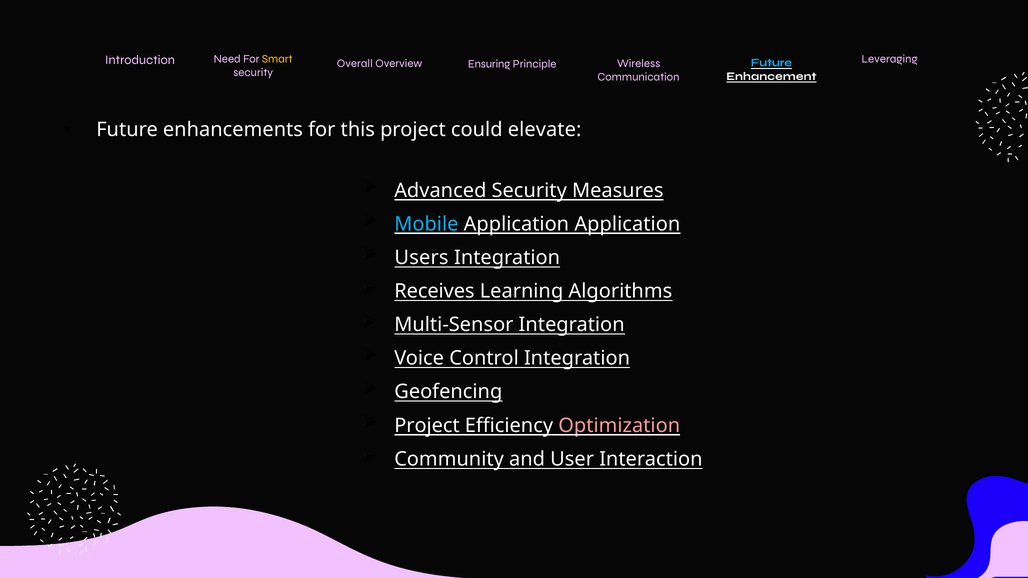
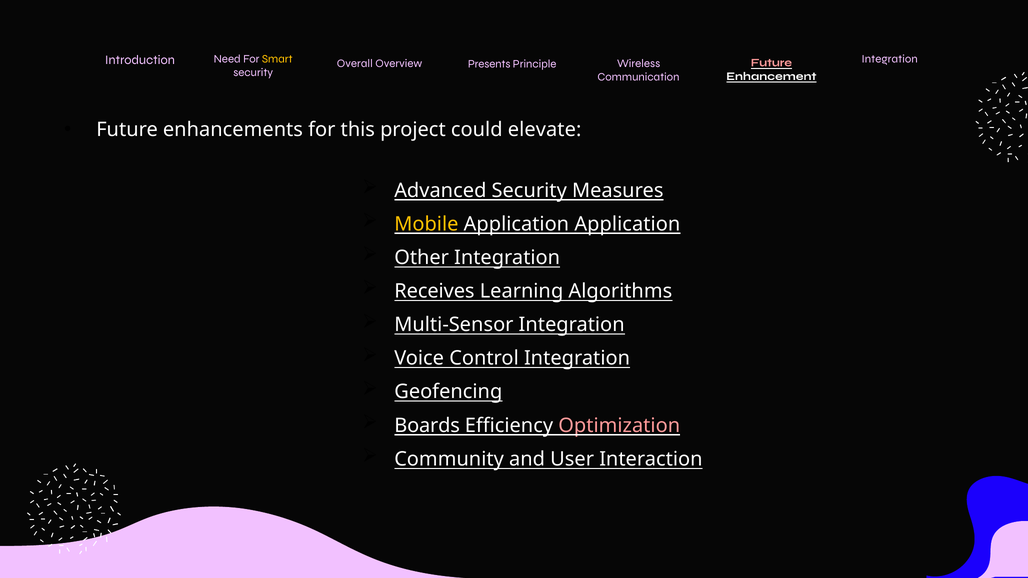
Leveraging at (890, 59): Leveraging -> Integration
Future at (771, 63) colour: light blue -> pink
Ensuring: Ensuring -> Presents
Mobile colour: light blue -> yellow
Users: Users -> Other
Project at (427, 426): Project -> Boards
